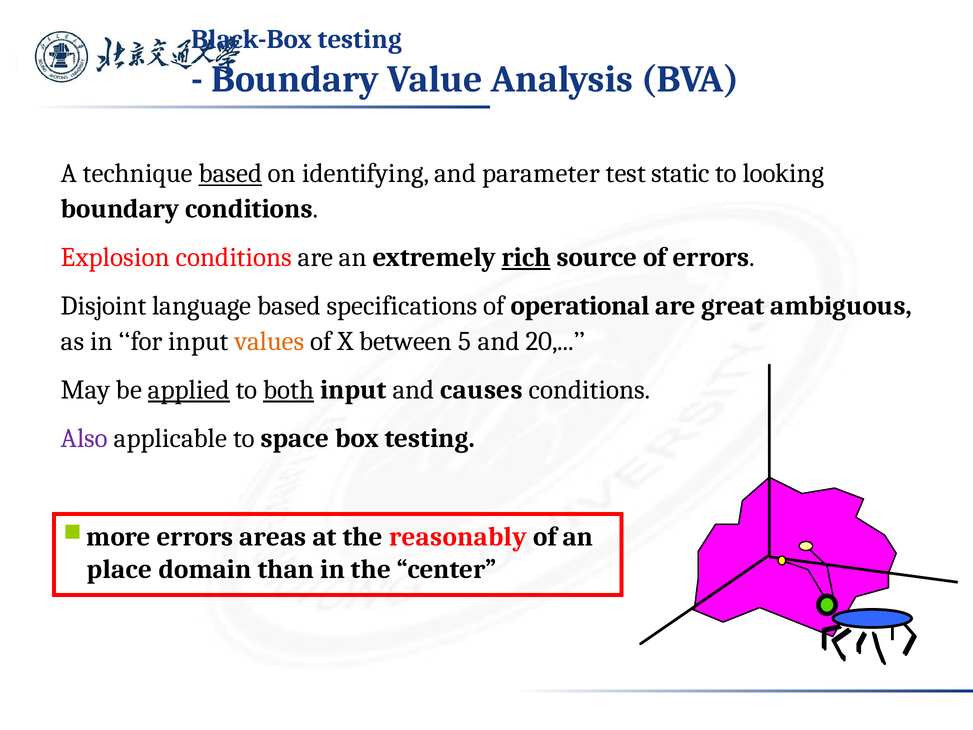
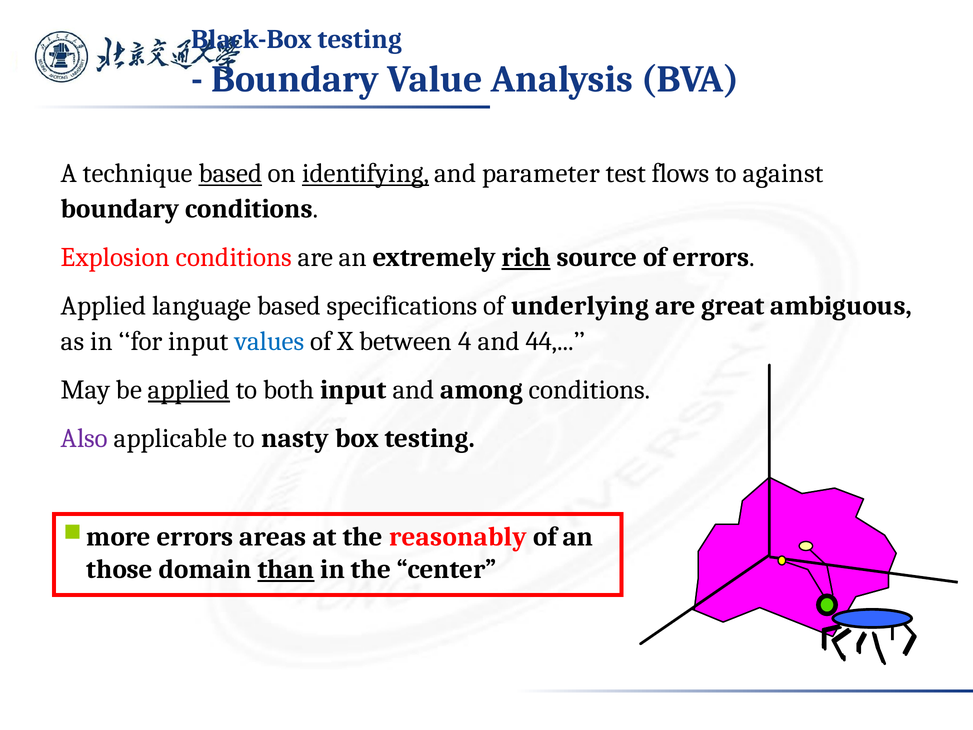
identifying underline: none -> present
static: static -> flows
looking: looking -> against
Disjoint at (104, 306): Disjoint -> Applied
operational: operational -> underlying
values colour: orange -> blue
5: 5 -> 4
20: 20 -> 44
both underline: present -> none
causes: causes -> among
space: space -> nasty
place: place -> those
than underline: none -> present
